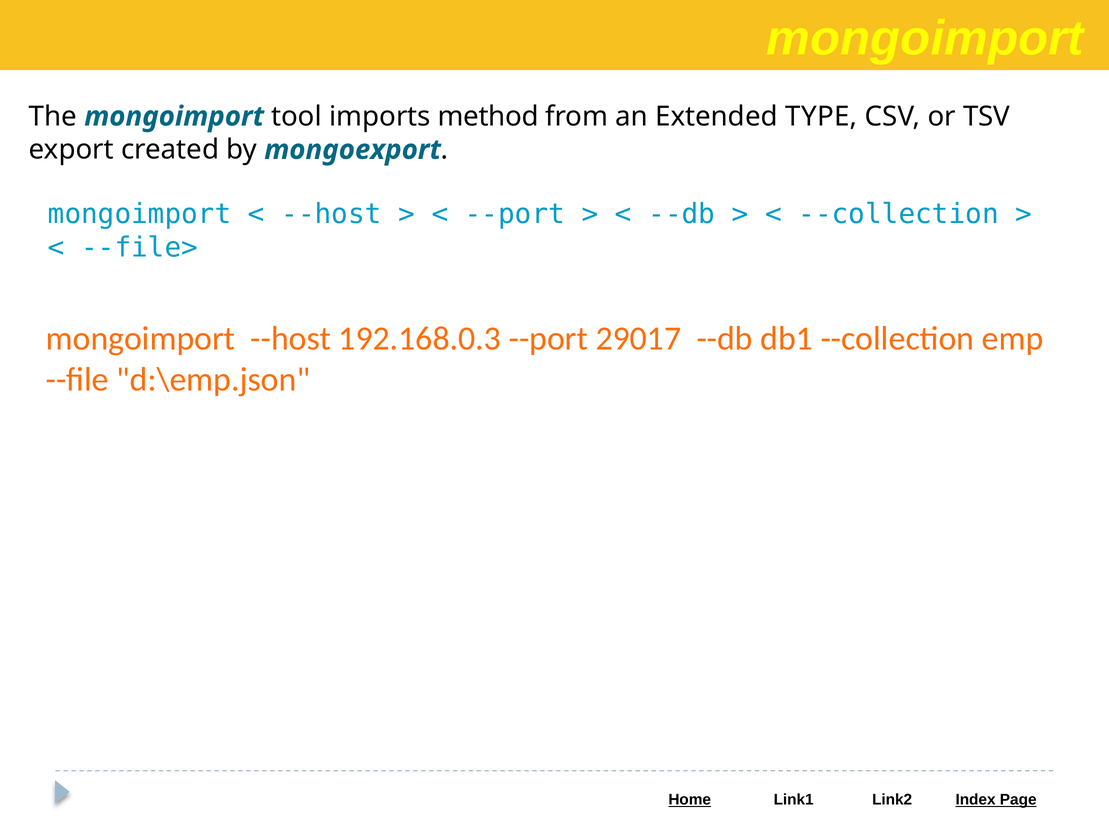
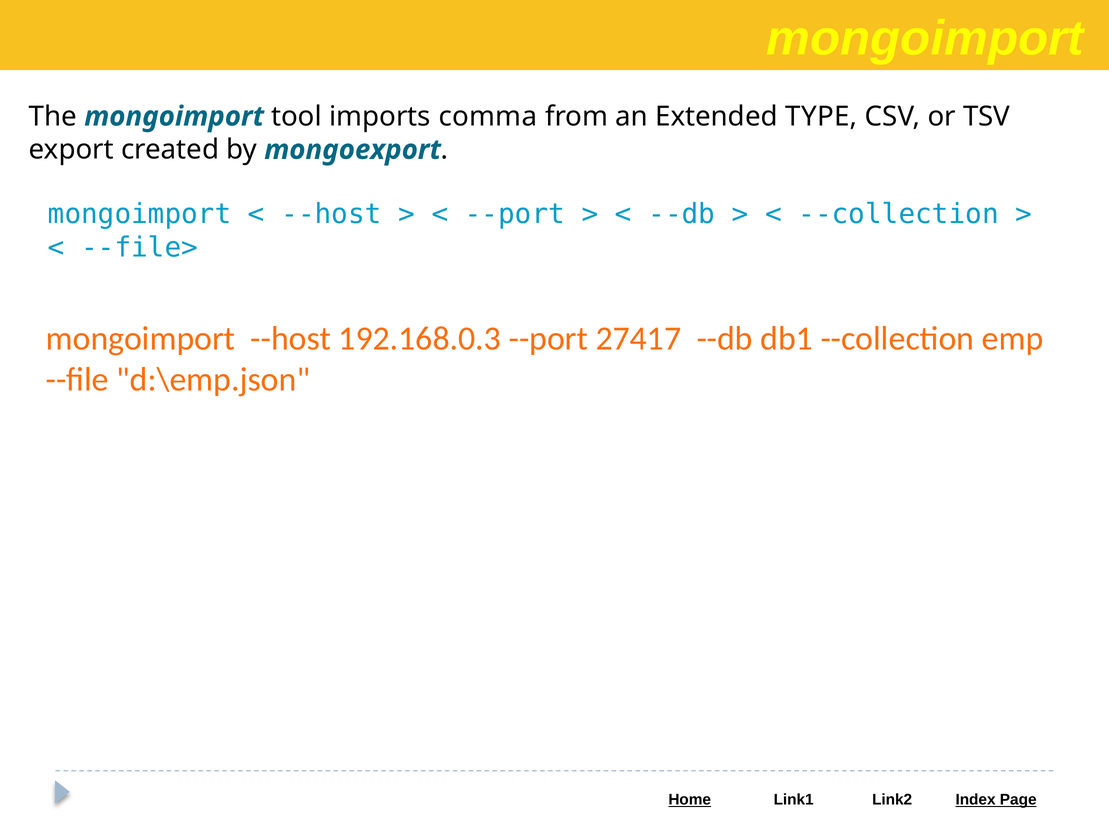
method: method -> comma
29017: 29017 -> 27417
